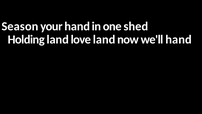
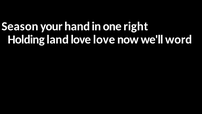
shed: shed -> right
love land: land -> love
we'll hand: hand -> word
